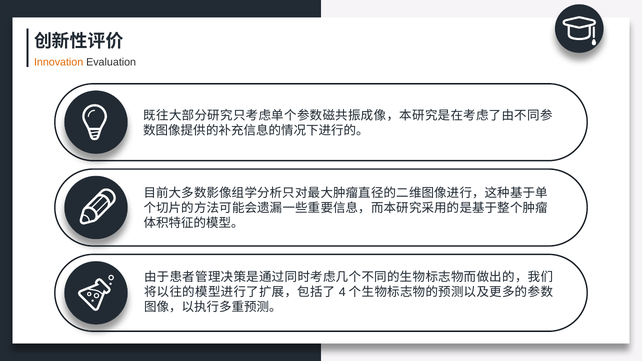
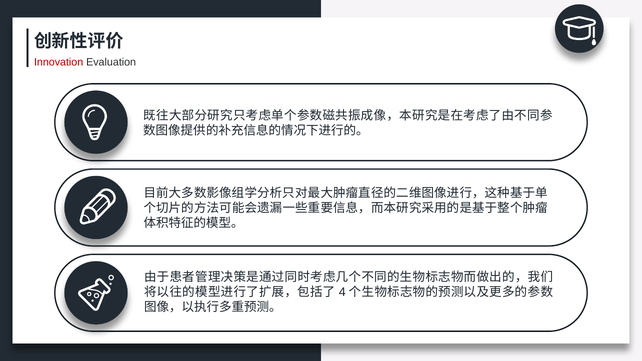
Innovation colour: orange -> red
